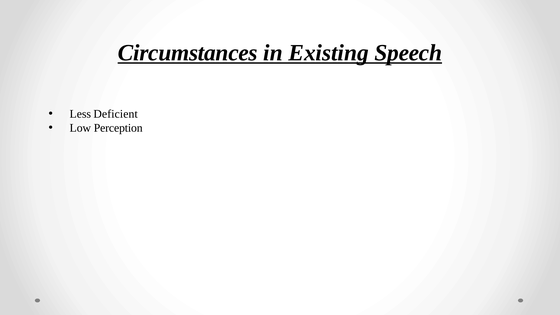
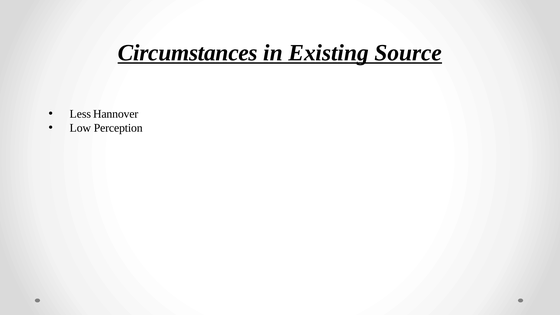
Speech: Speech -> Source
Deficient: Deficient -> Hannover
